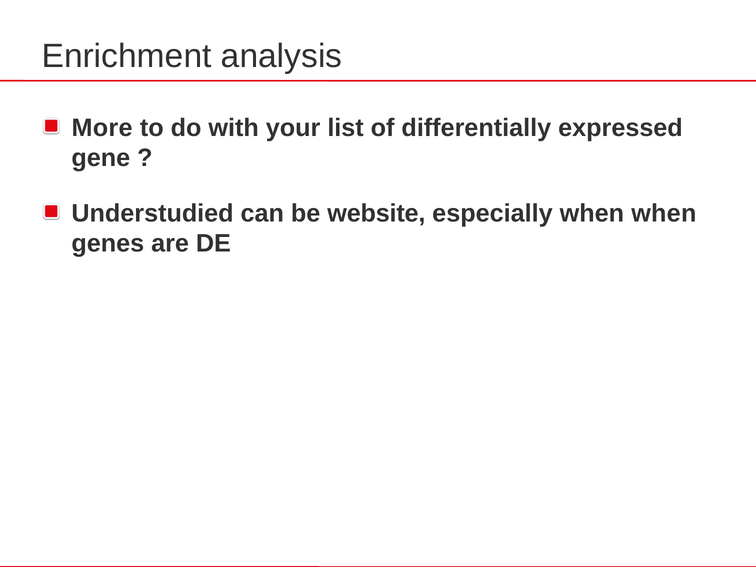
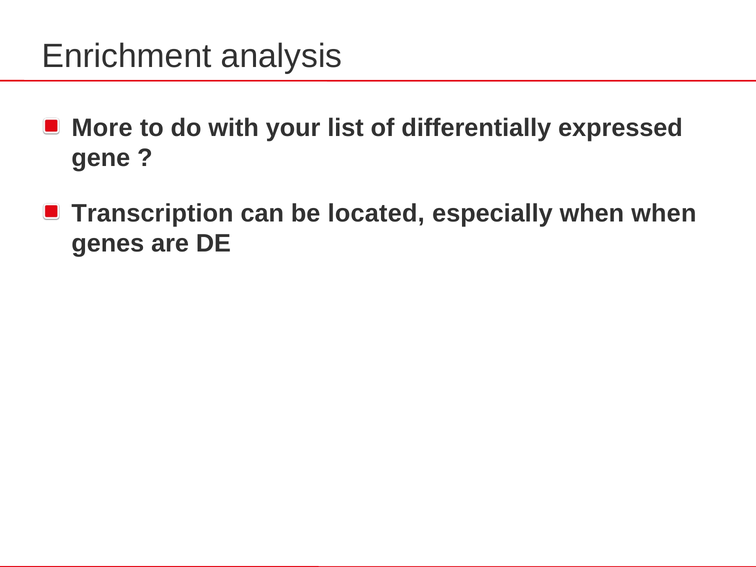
Understudied: Understudied -> Transcription
website: website -> located
